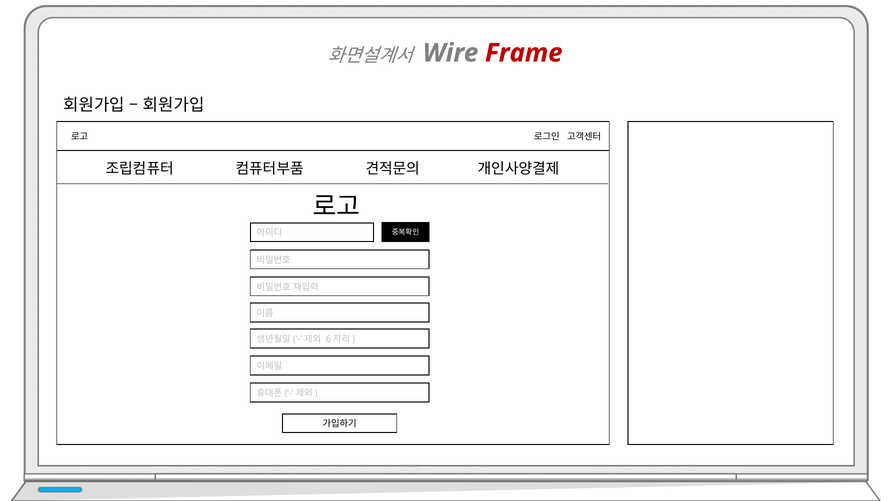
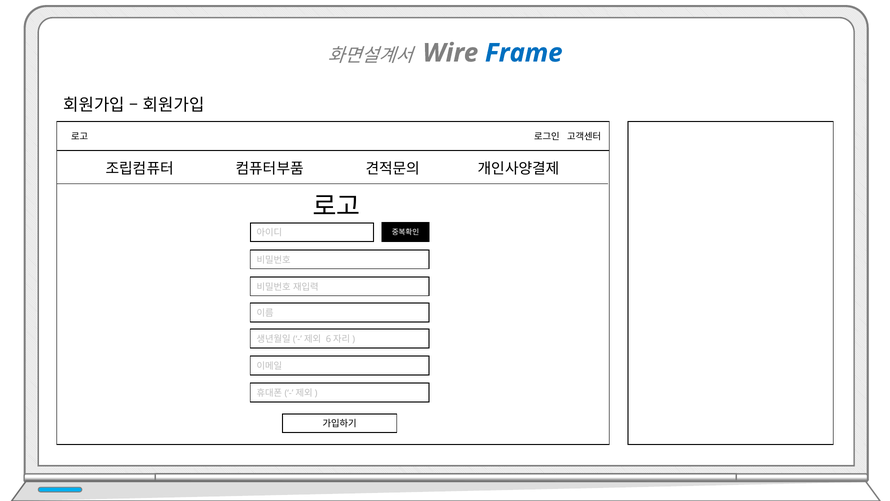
Frame colour: red -> blue
